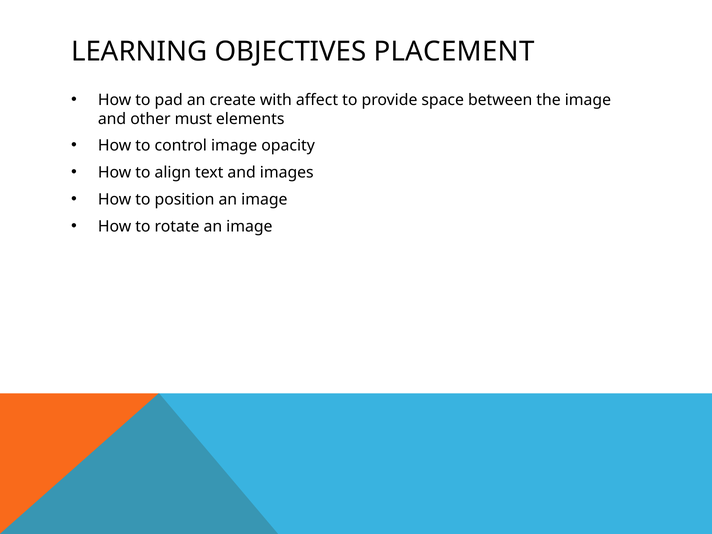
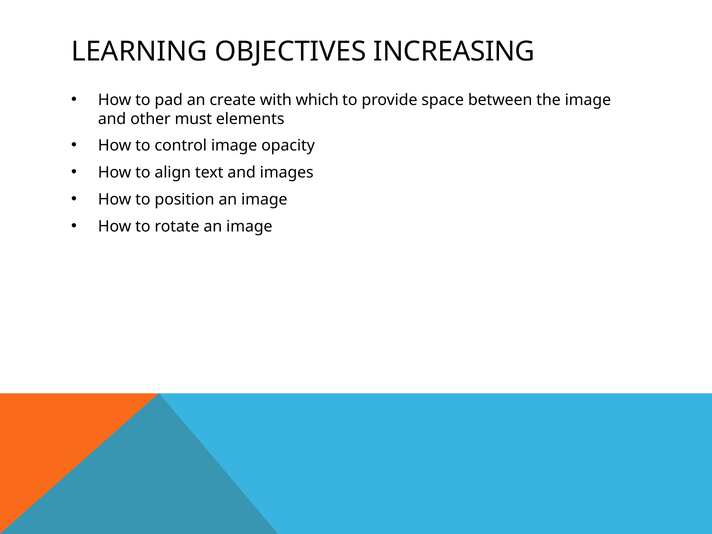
PLACEMENT: PLACEMENT -> INCREASING
affect: affect -> which
